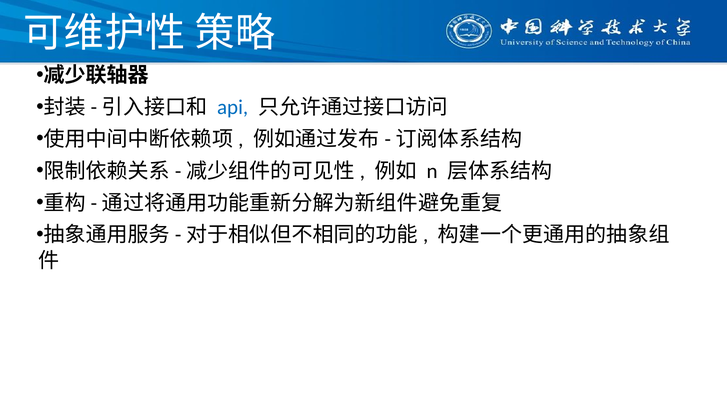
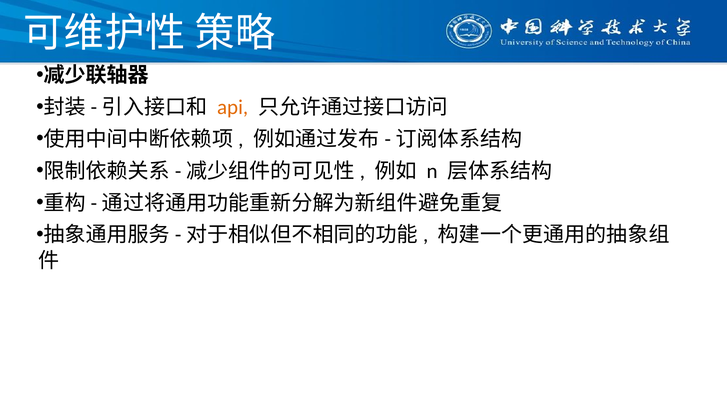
api colour: blue -> orange
